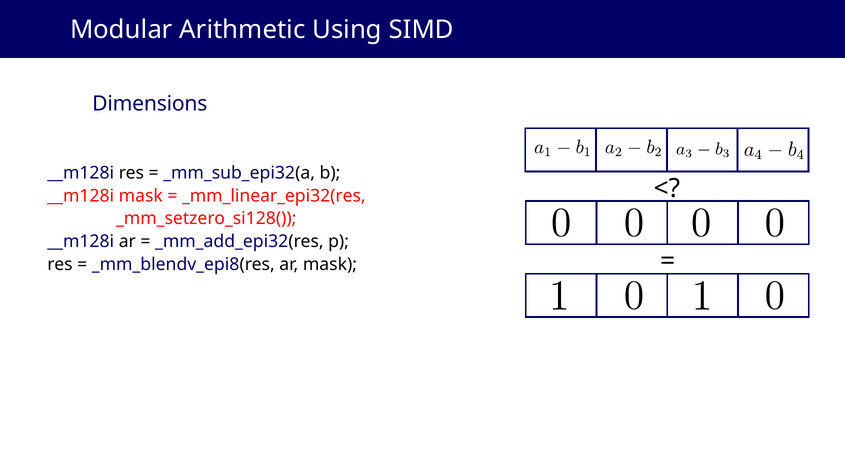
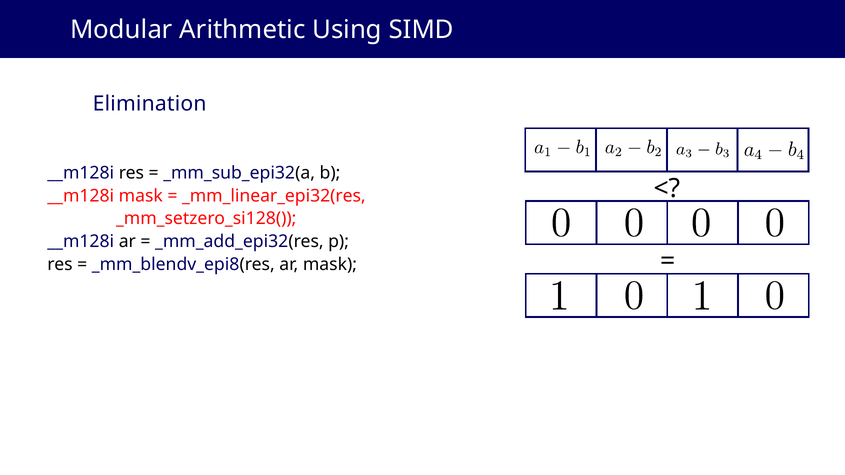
Dimensions: Dimensions -> Elimination
